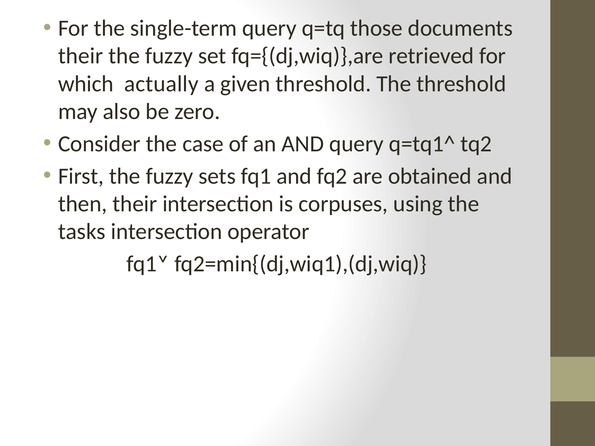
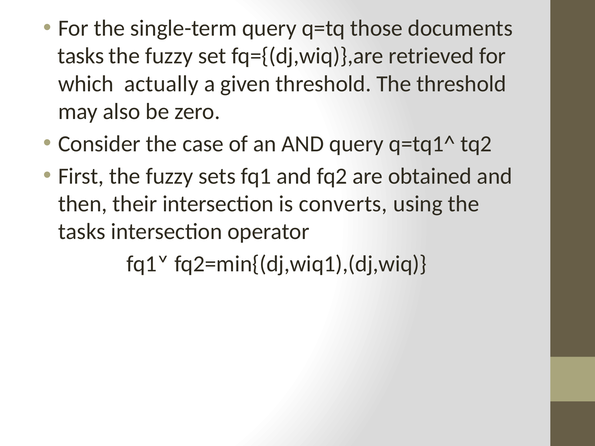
their at (81, 56): their -> tasks
corpuses: corpuses -> converts
